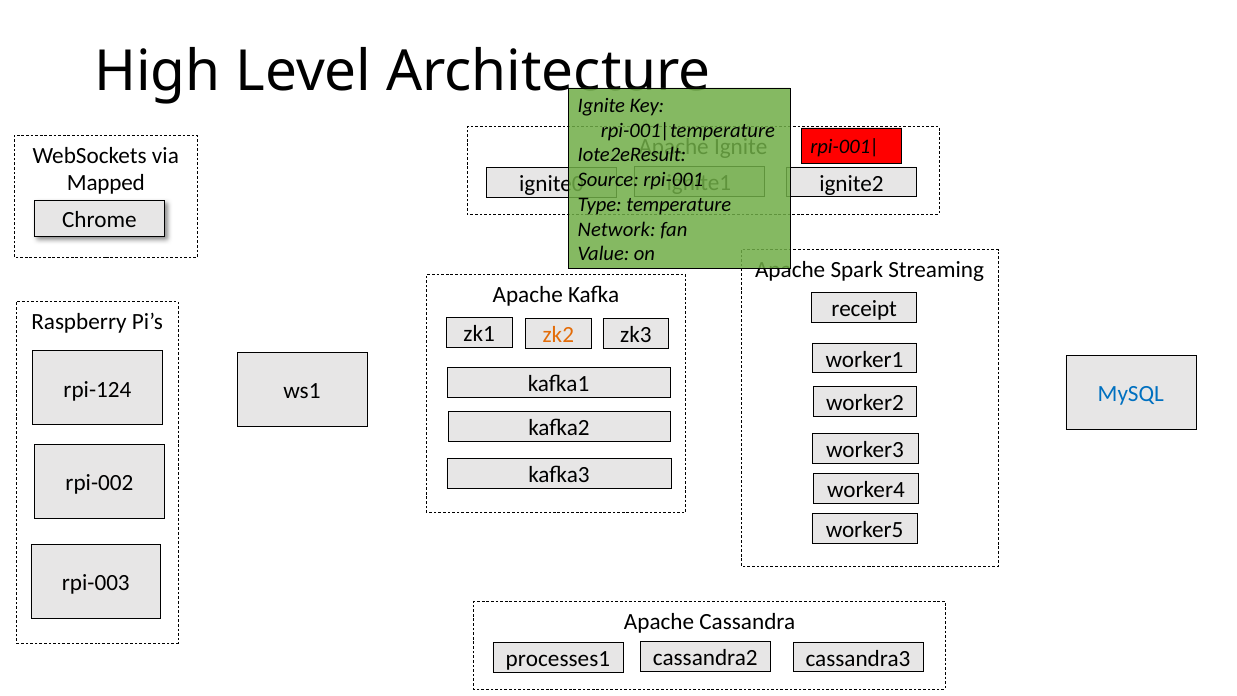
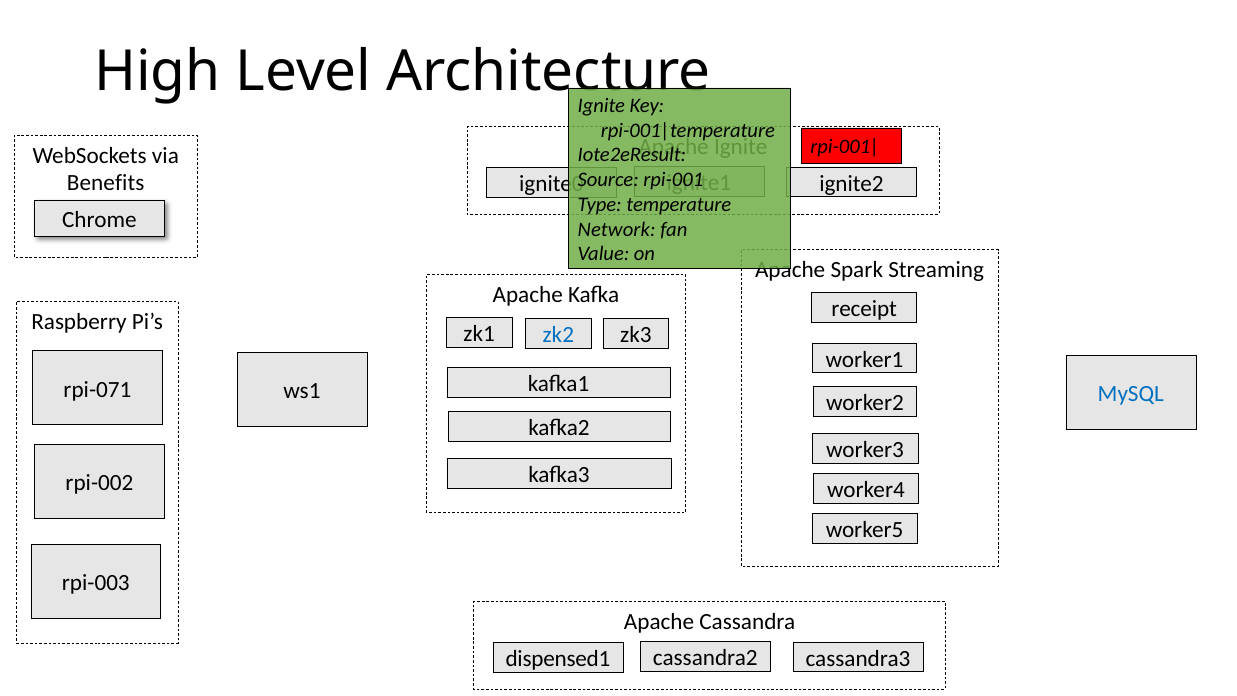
Mapped: Mapped -> Benefits
zk2 colour: orange -> blue
rpi-124: rpi-124 -> rpi-071
processes1: processes1 -> dispensed1
